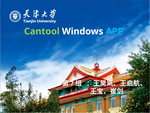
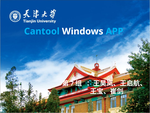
Cantool colour: light green -> light blue
